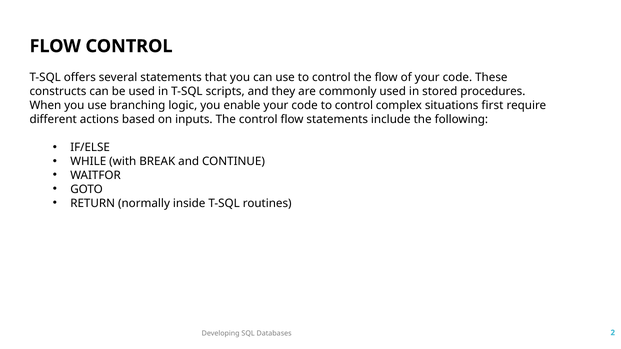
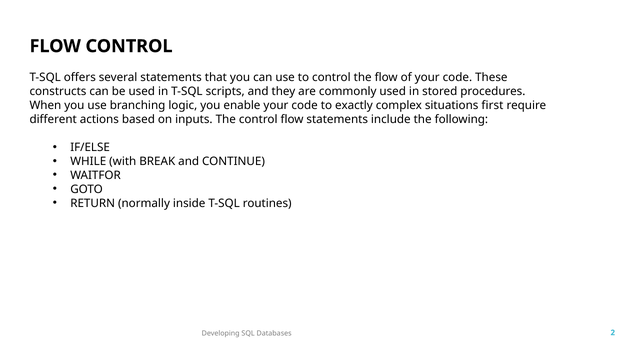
code to control: control -> exactly
